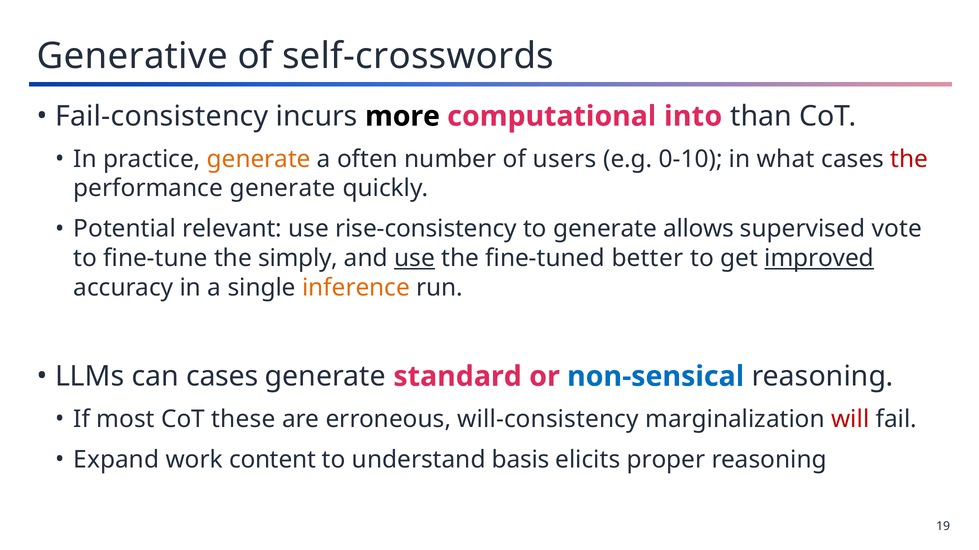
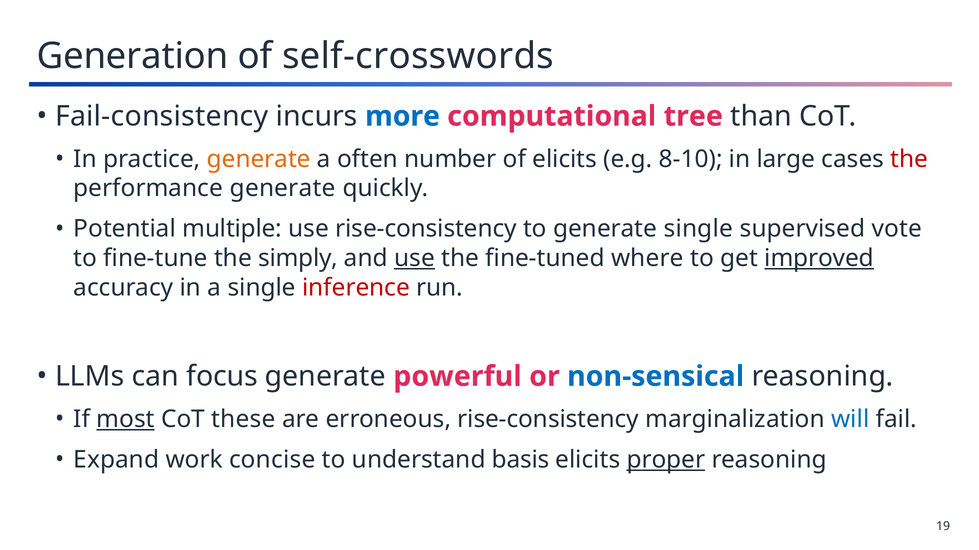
Generative: Generative -> Generation
more colour: black -> blue
into: into -> tree
of users: users -> elicits
0-10: 0-10 -> 8-10
what: what -> large
relevant: relevant -> multiple
generate allows: allows -> single
better: better -> where
inference colour: orange -> red
can cases: cases -> focus
standard: standard -> powerful
most underline: none -> present
erroneous will-consistency: will-consistency -> rise-consistency
will colour: red -> blue
content: content -> concise
proper underline: none -> present
